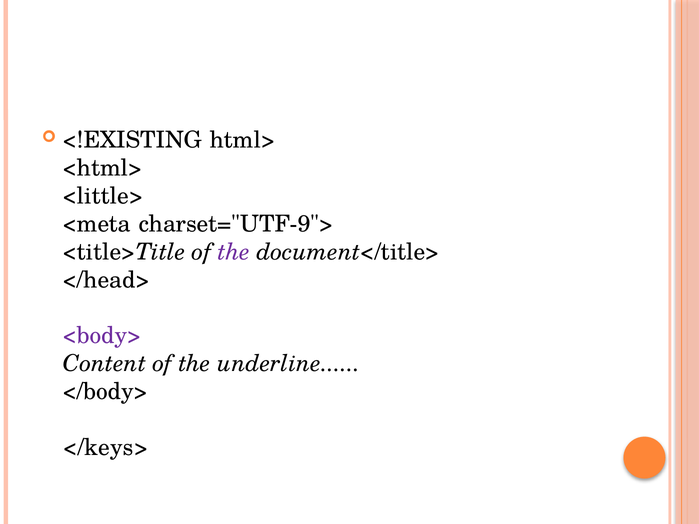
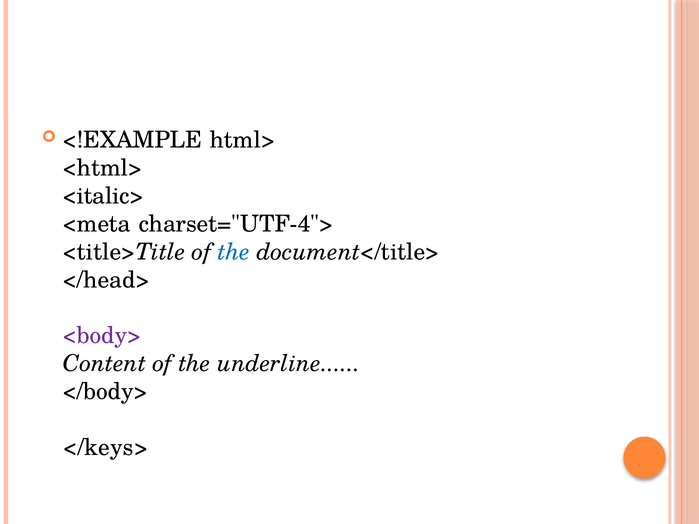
<!EXISTING: <!EXISTING -> <!EXAMPLE
<little>: <little> -> <italic>
charset="UTF-9">: charset="UTF-9"> -> charset="UTF-4">
the at (234, 252) colour: purple -> blue
